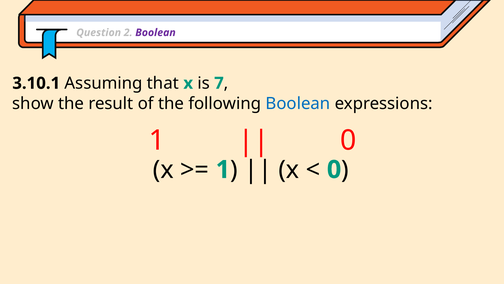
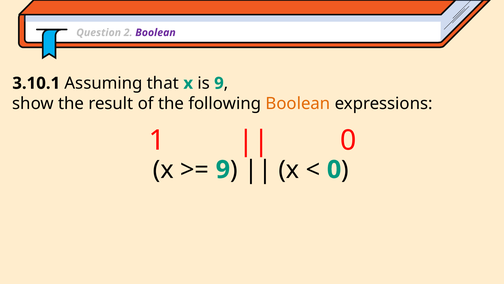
is 7: 7 -> 9
Boolean at (298, 103) colour: blue -> orange
1 at (223, 169): 1 -> 9
